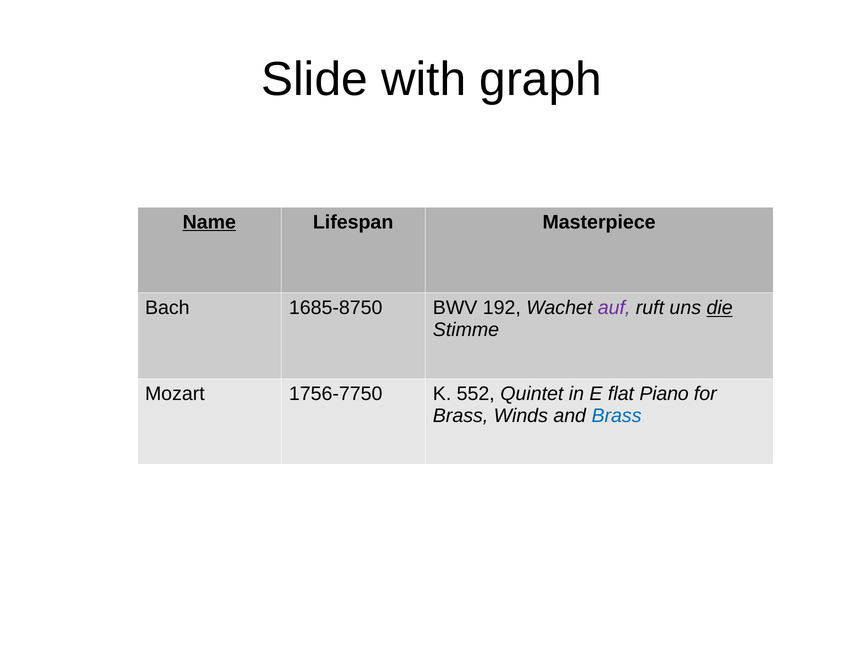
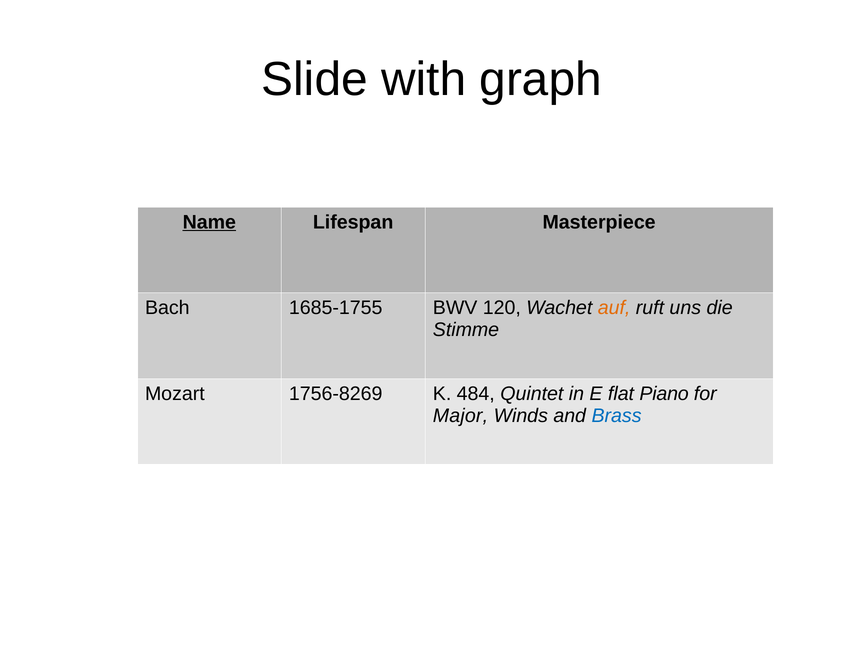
1685-8750: 1685-8750 -> 1685-1755
192: 192 -> 120
auf colour: purple -> orange
die underline: present -> none
1756-7750: 1756-7750 -> 1756-8269
552: 552 -> 484
Brass at (461, 416): Brass -> Major
